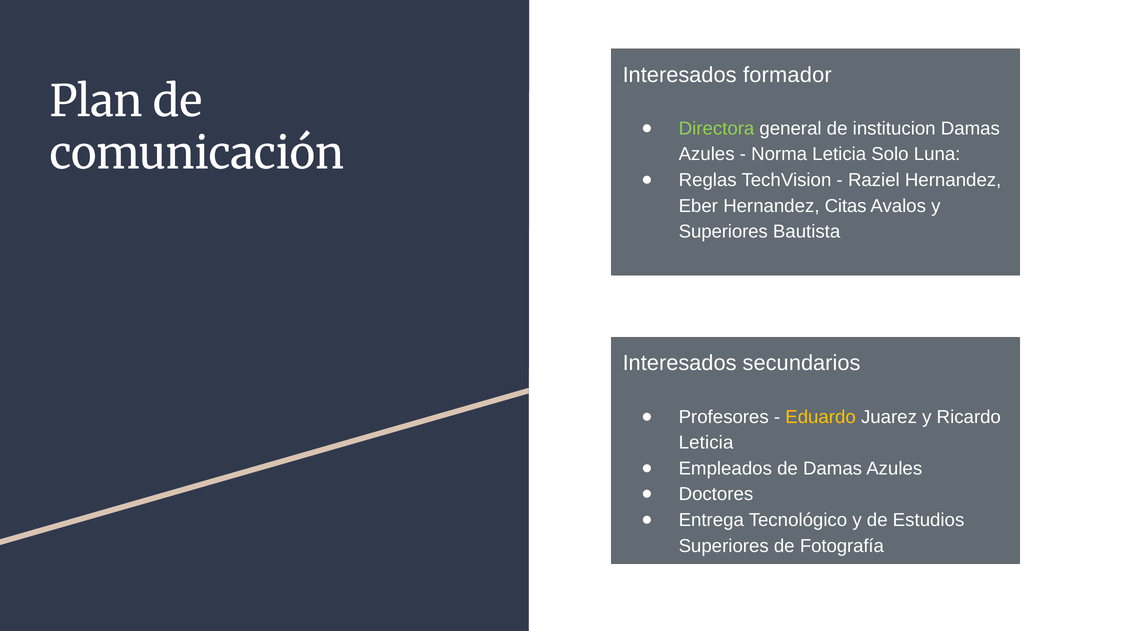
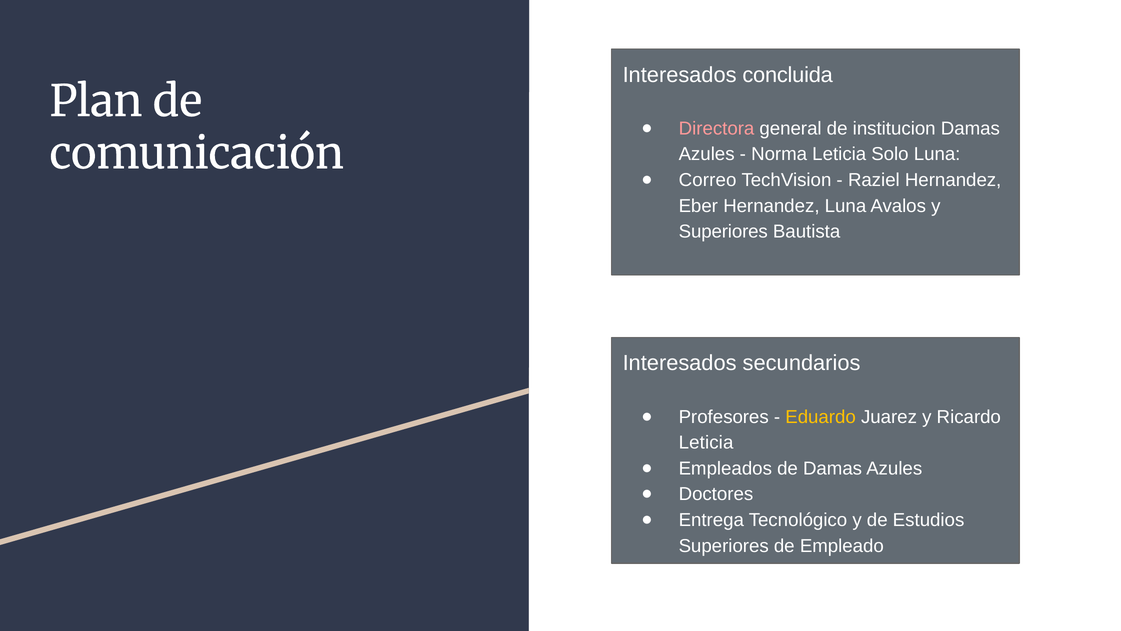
formador: formador -> concluida
Directora colour: light green -> pink
Reglas: Reglas -> Correo
Hernandez Citas: Citas -> Luna
Fotografía: Fotografía -> Empleado
